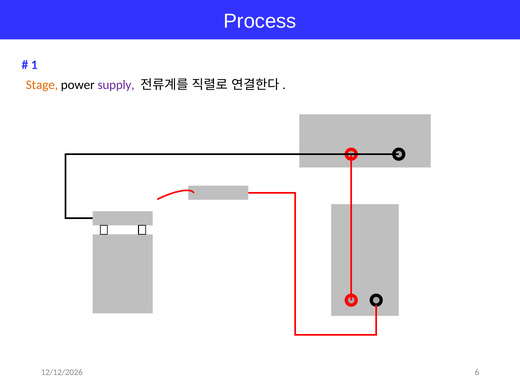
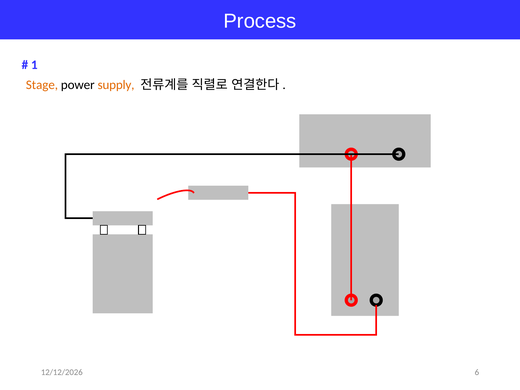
supply colour: purple -> orange
